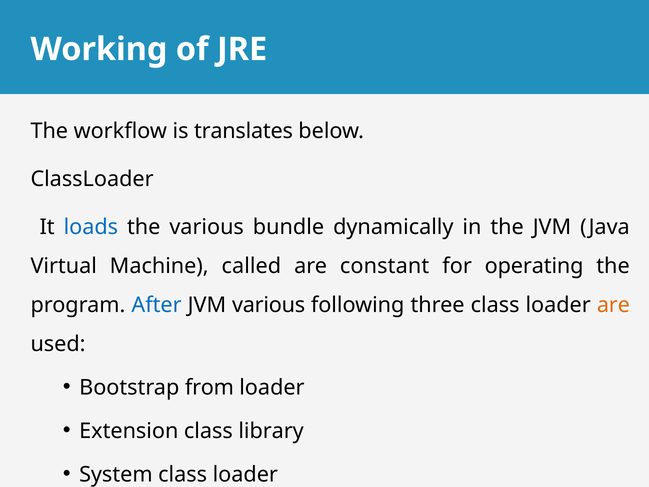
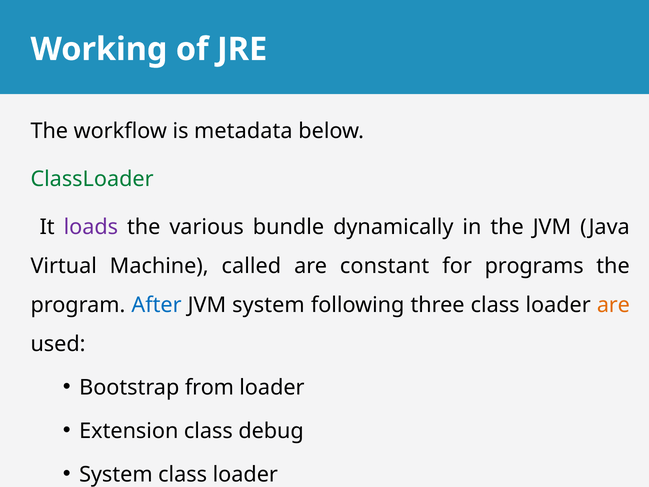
translates: translates -> metadata
ClassLoader colour: black -> green
loads colour: blue -> purple
operating: operating -> programs
JVM various: various -> system
library: library -> debug
